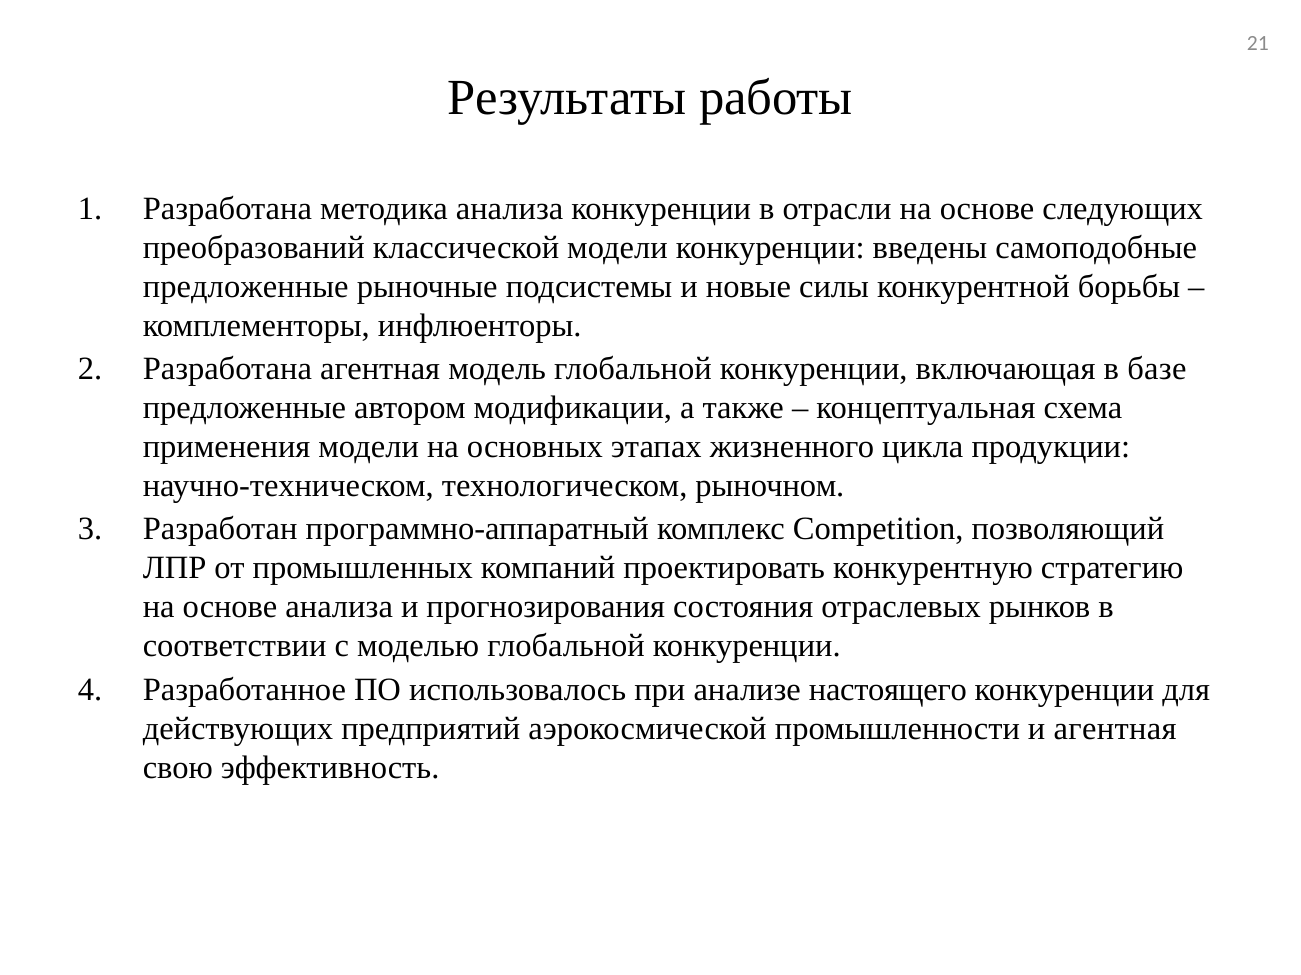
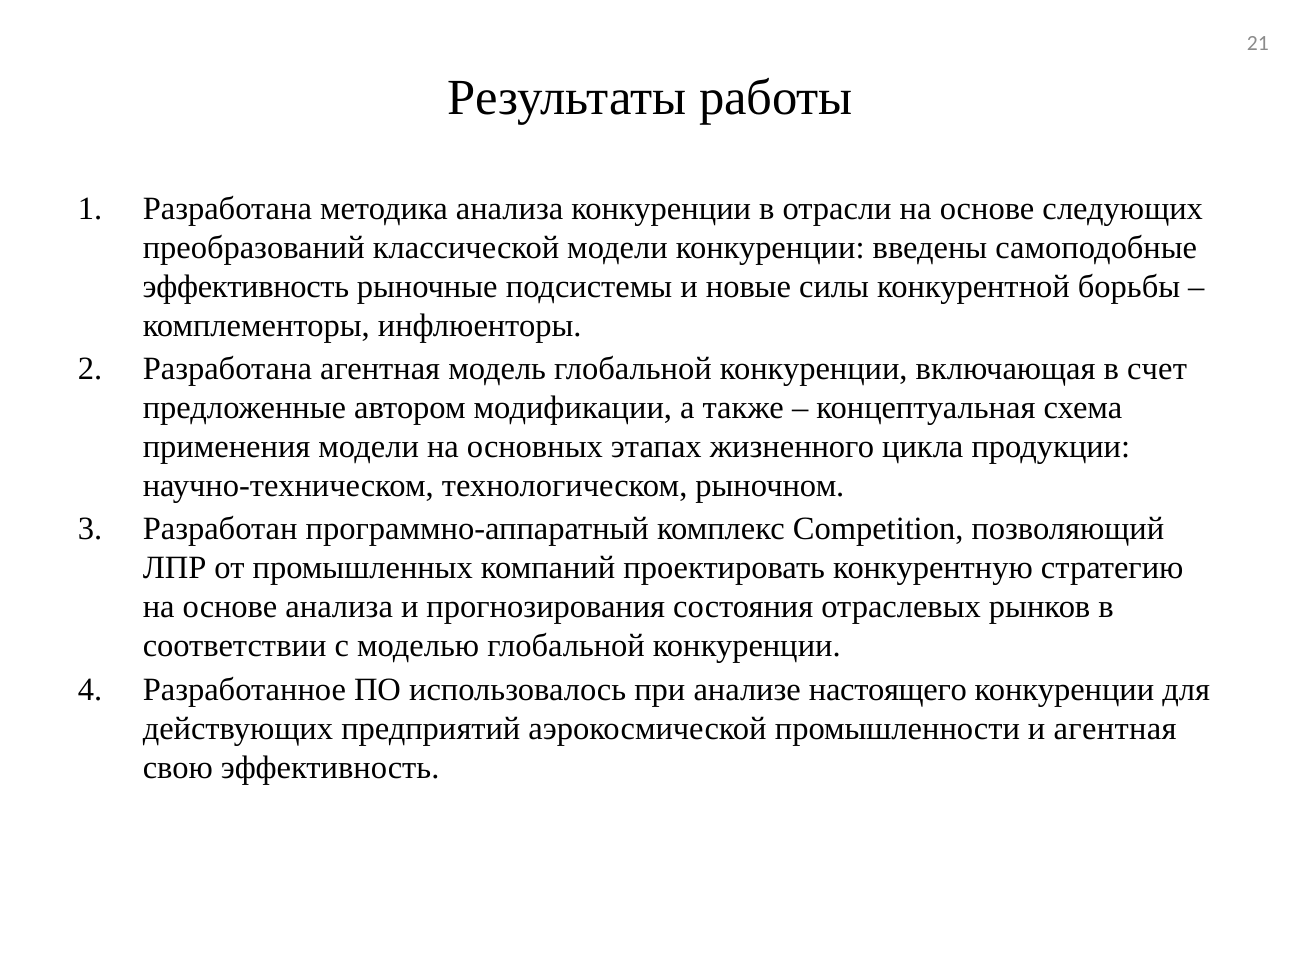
предложенные at (246, 287): предложенные -> эффективность
базе: базе -> счет
